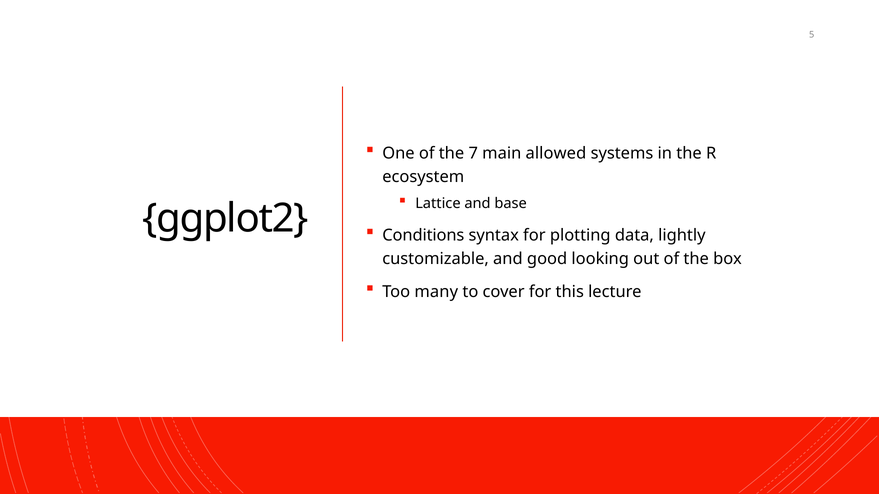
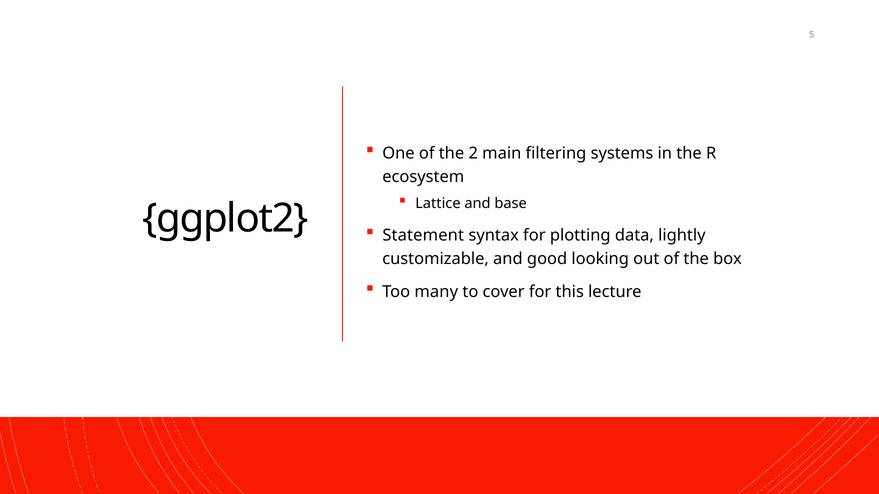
7: 7 -> 2
allowed: allowed -> filtering
Conditions: Conditions -> Statement
